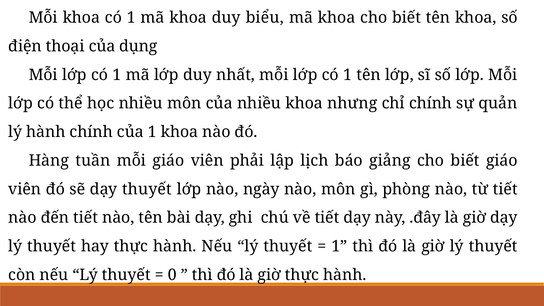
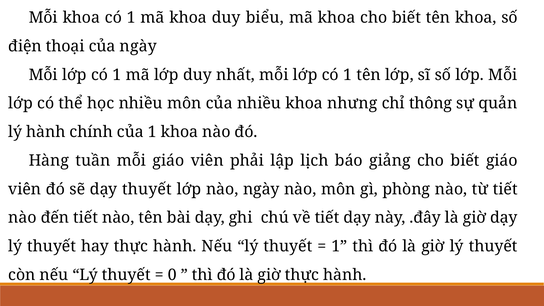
của dụng: dụng -> ngày
chỉ chính: chính -> thông
